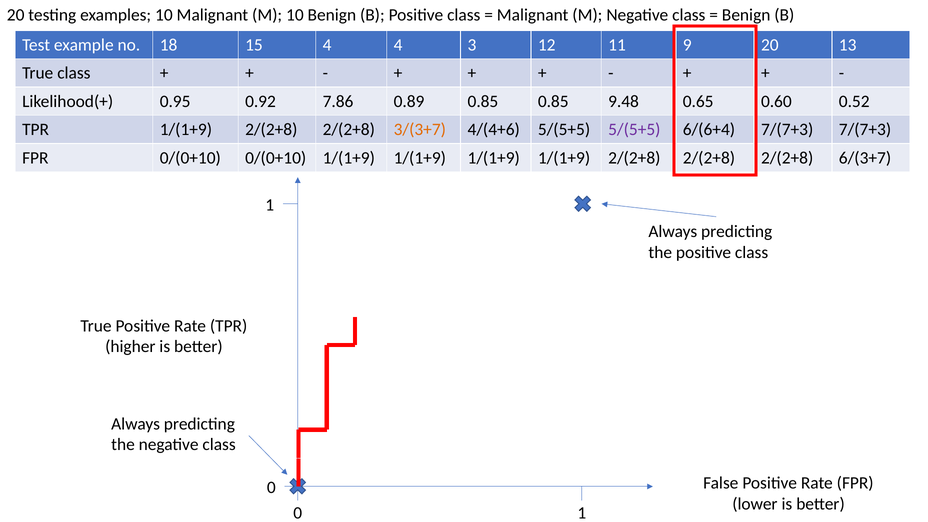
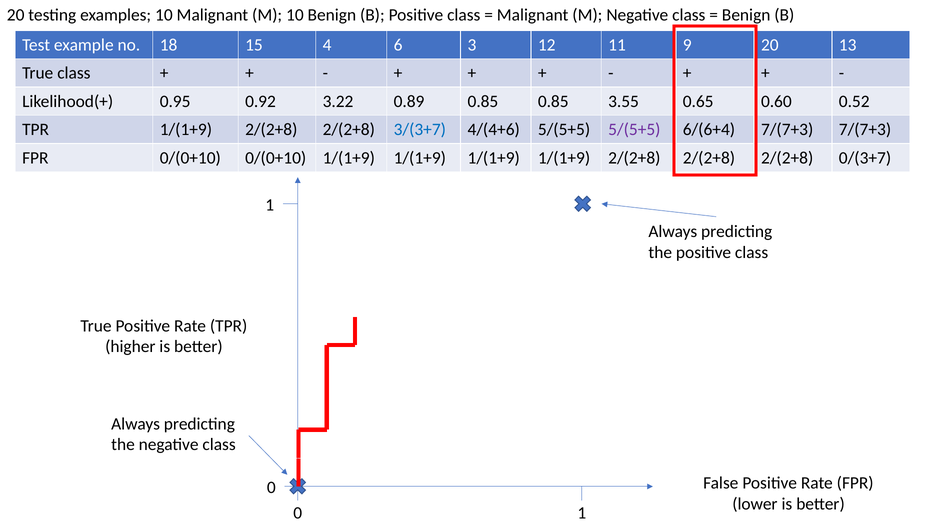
4 4: 4 -> 6
7.86: 7.86 -> 3.22
9.48: 9.48 -> 3.55
3/(3+7 colour: orange -> blue
6/(3+7: 6/(3+7 -> 0/(3+7
